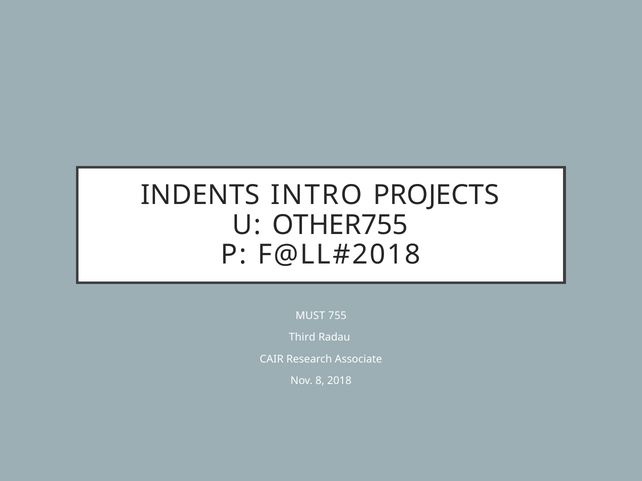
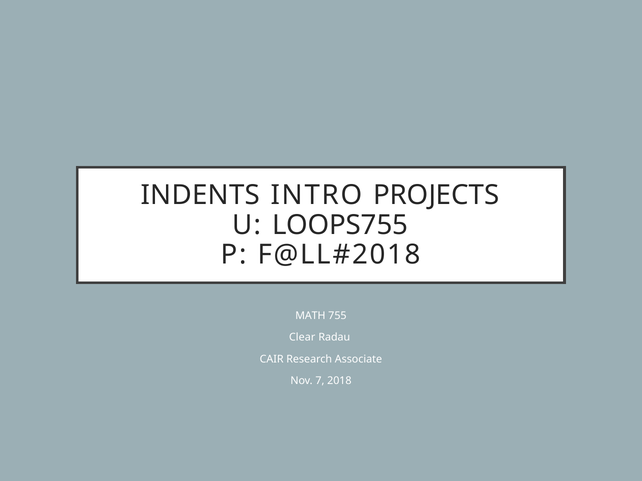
OTHER755: OTHER755 -> LOOPS755
MUST: MUST -> MATH
Third: Third -> Clear
8: 8 -> 7
